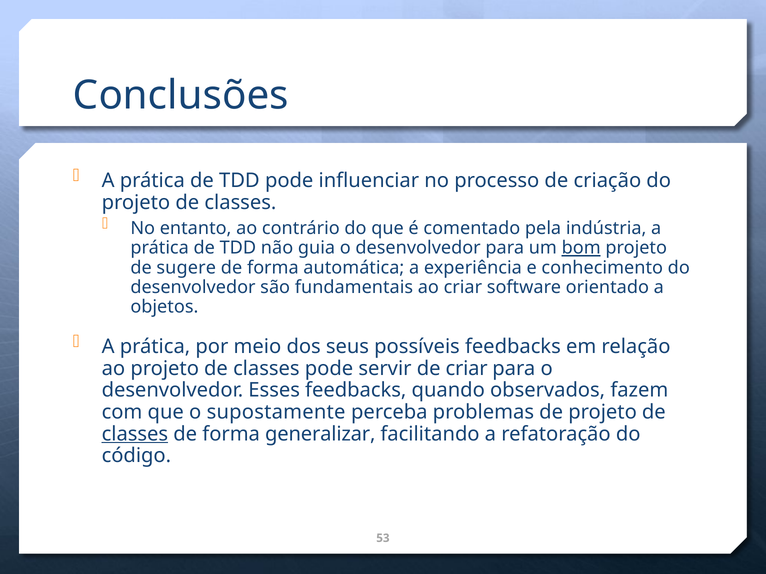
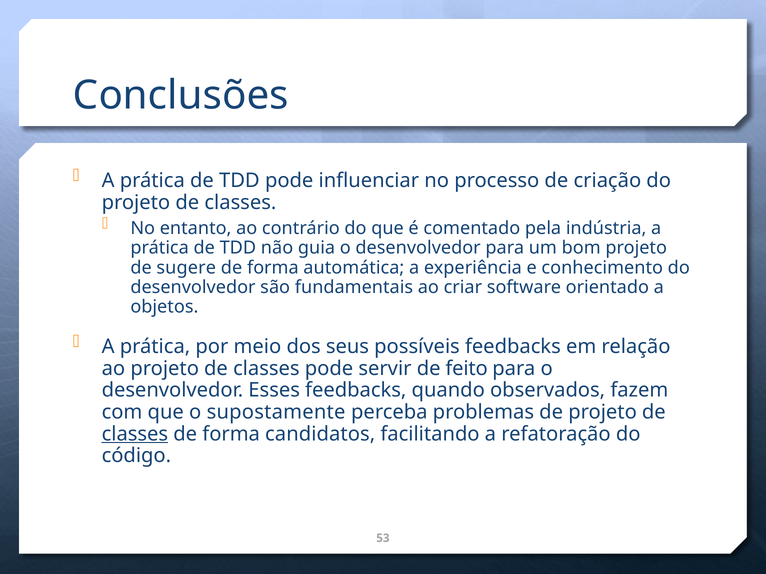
bom underline: present -> none
de criar: criar -> feito
generalizar: generalizar -> candidatos
